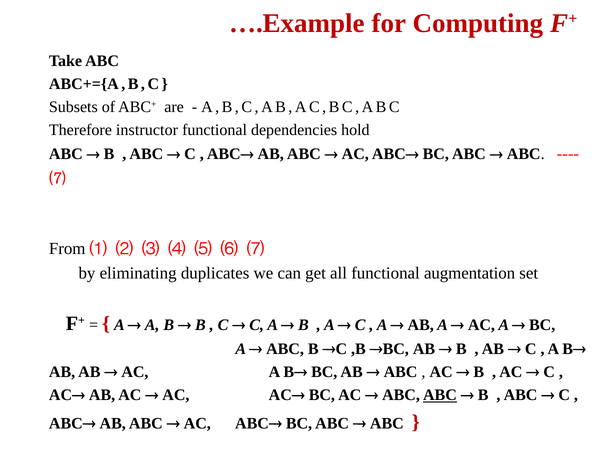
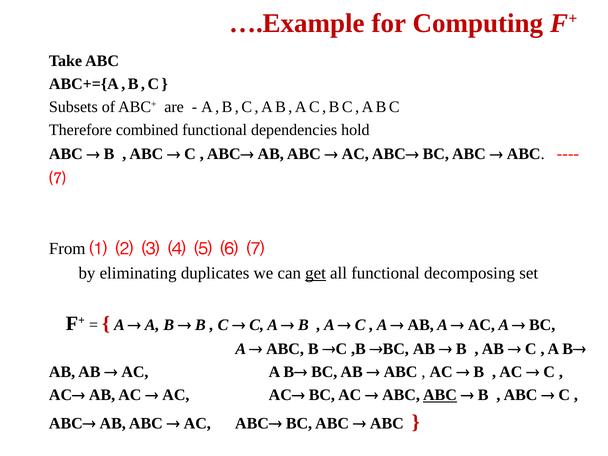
instructor: instructor -> combined
get underline: none -> present
augmentation: augmentation -> decomposing
